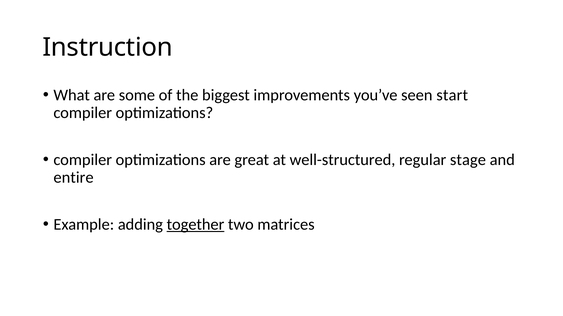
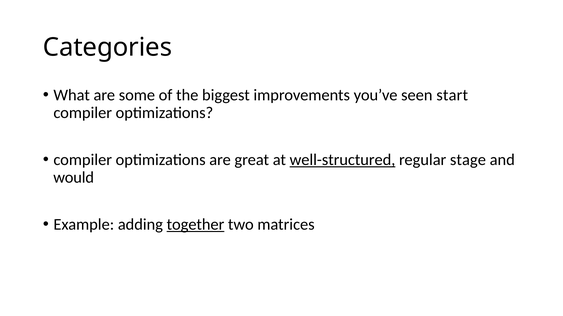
Instruction: Instruction -> Categories
well-structured underline: none -> present
entire: entire -> would
